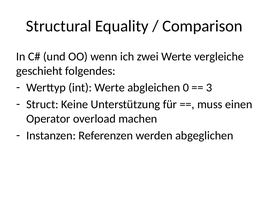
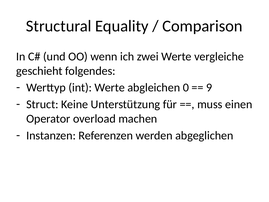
3: 3 -> 9
